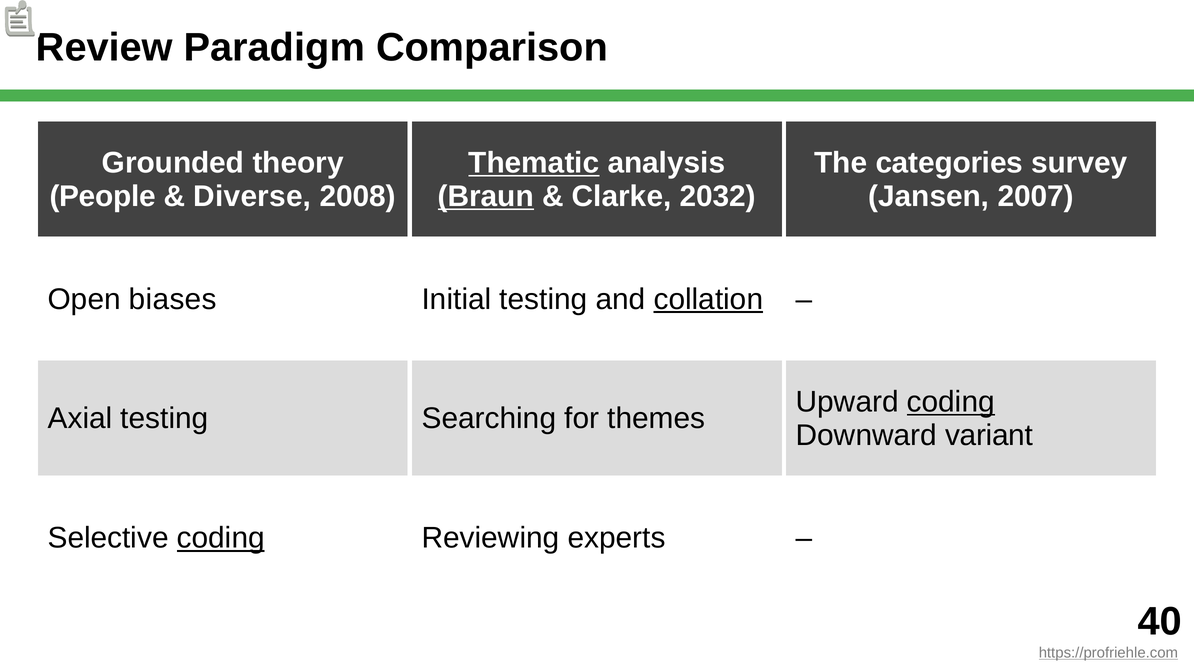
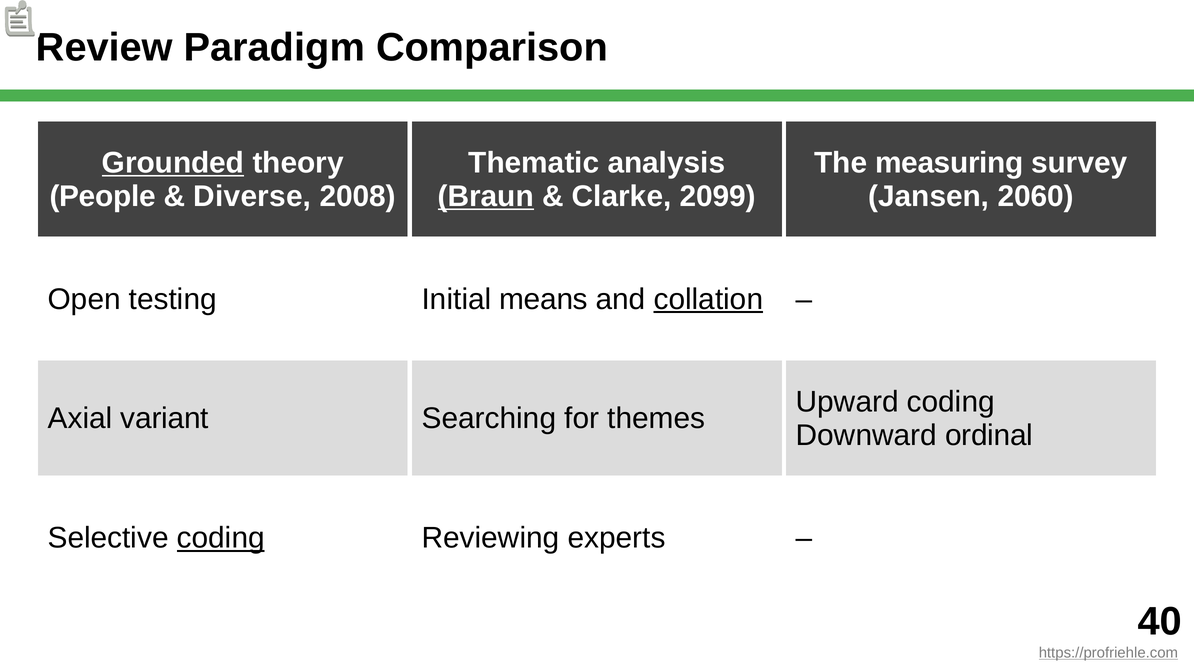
Grounded underline: none -> present
Thematic underline: present -> none
categories: categories -> measuring
2032: 2032 -> 2099
2007: 2007 -> 2060
biases: biases -> testing
Initial testing: testing -> means
coding at (951, 402) underline: present -> none
Axial testing: testing -> variant
variant: variant -> ordinal
